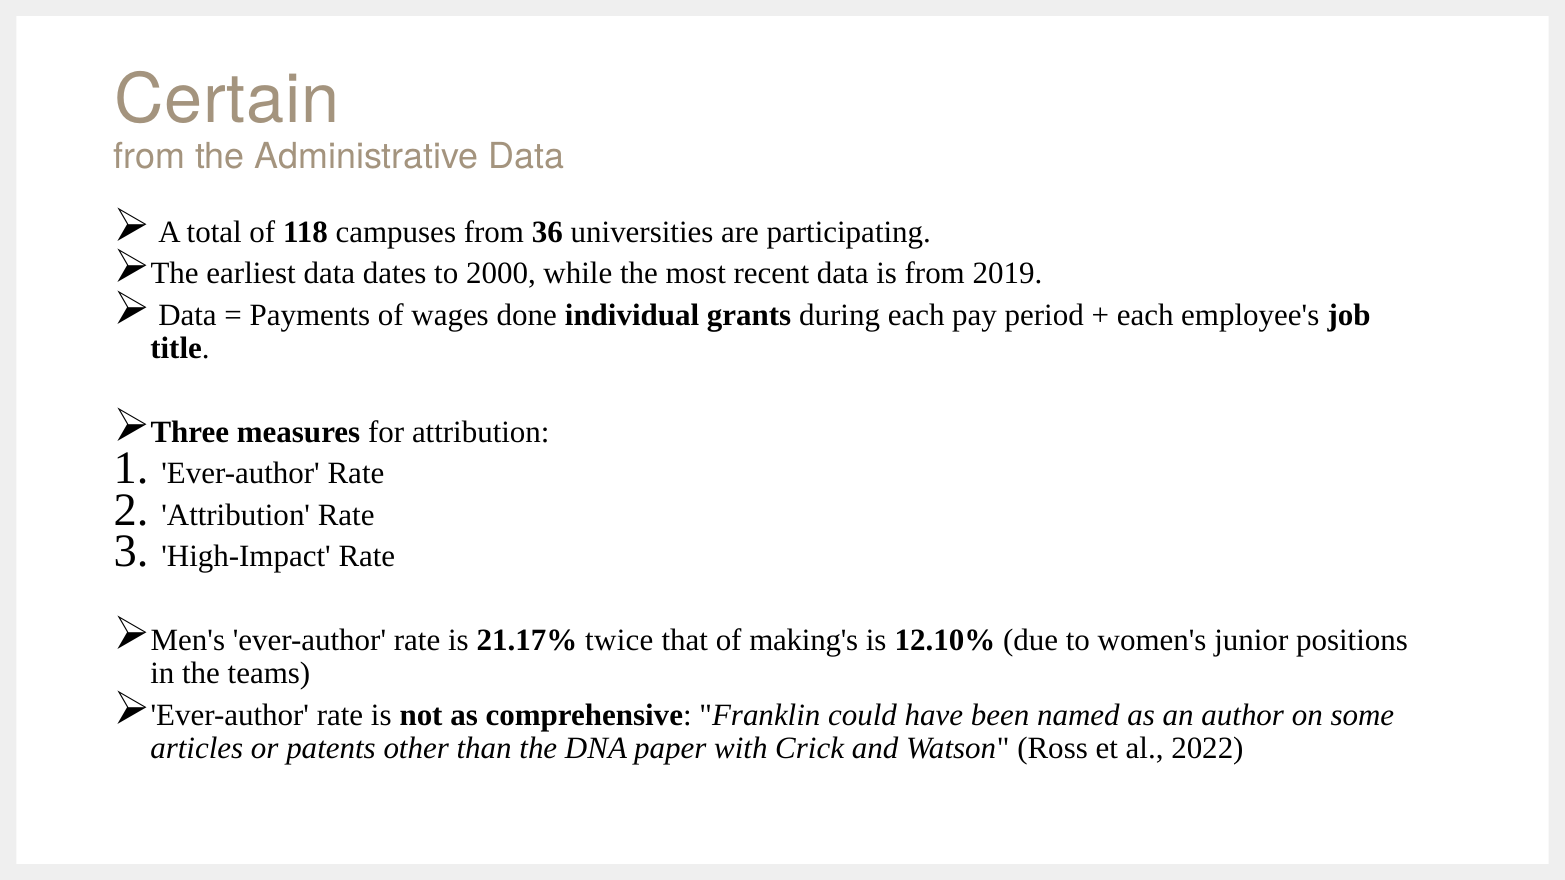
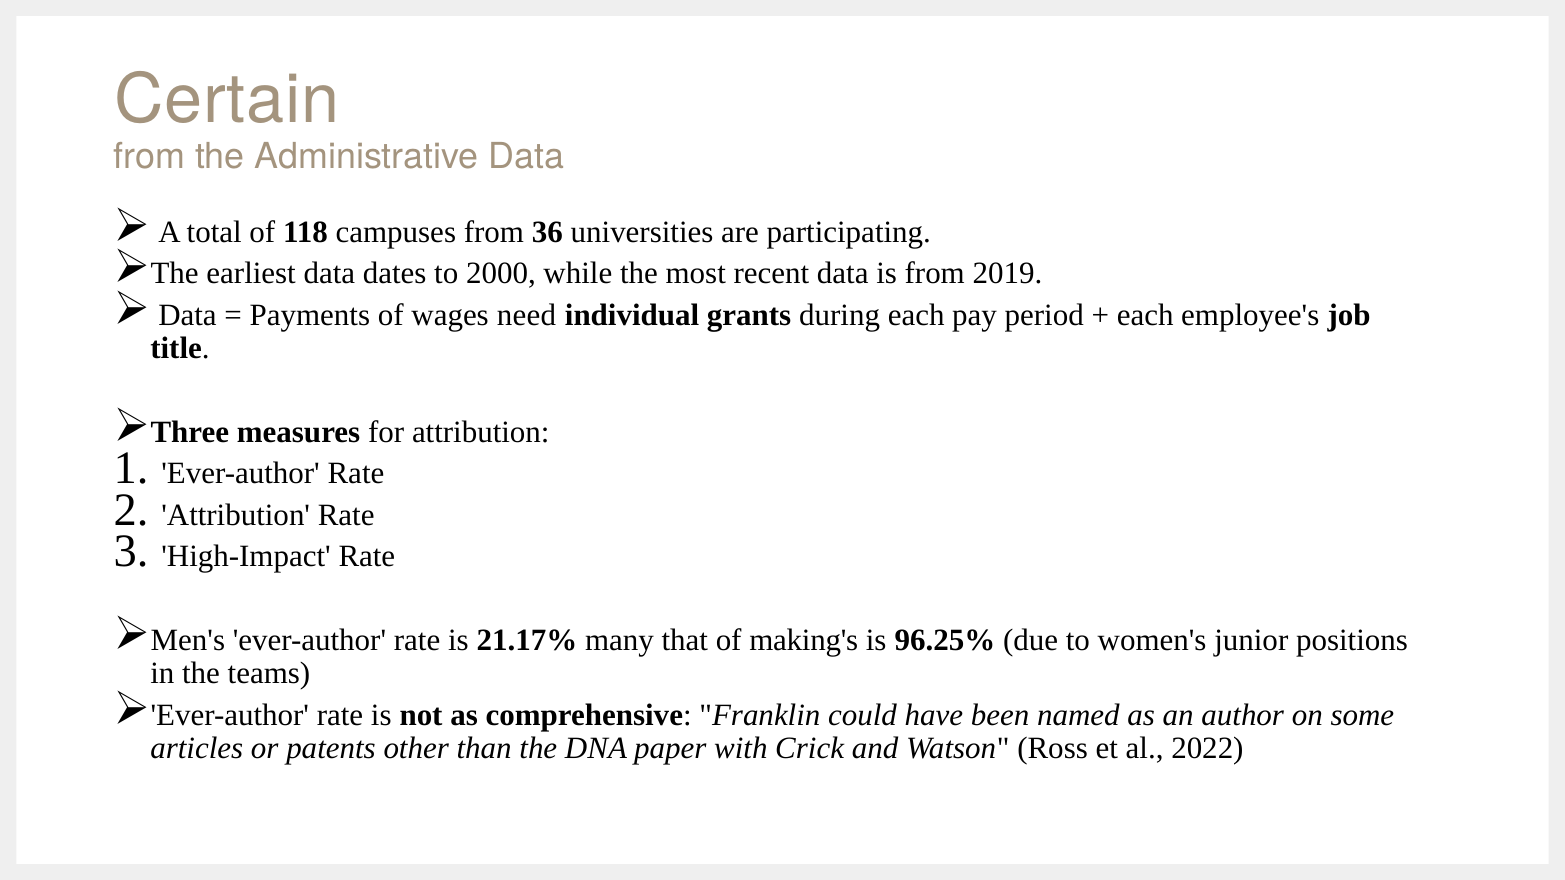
done: done -> need
twice: twice -> many
12.10%: 12.10% -> 96.25%
